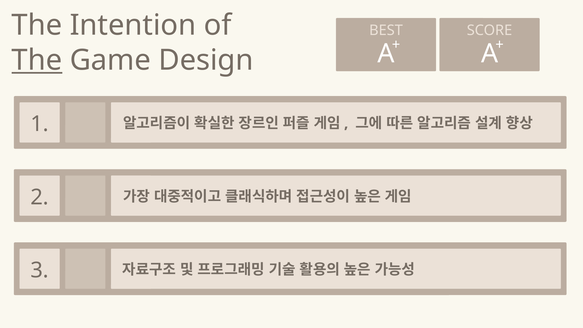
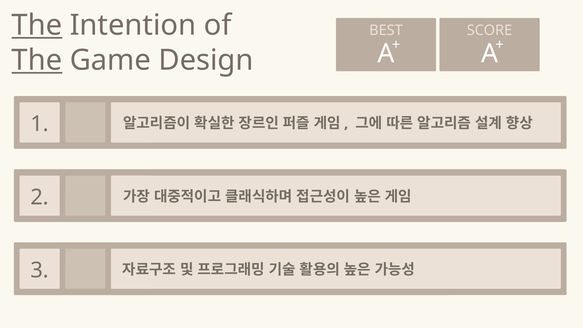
The at (37, 25) underline: none -> present
